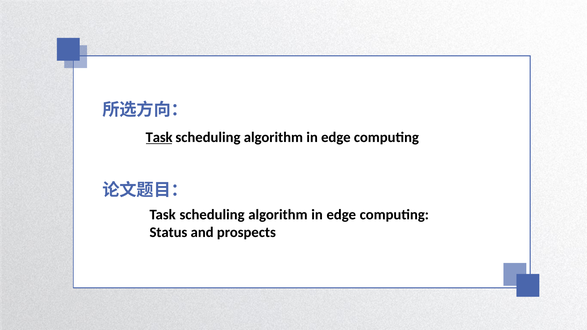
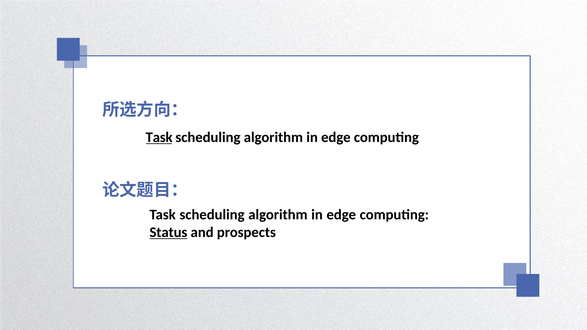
Status underline: none -> present
